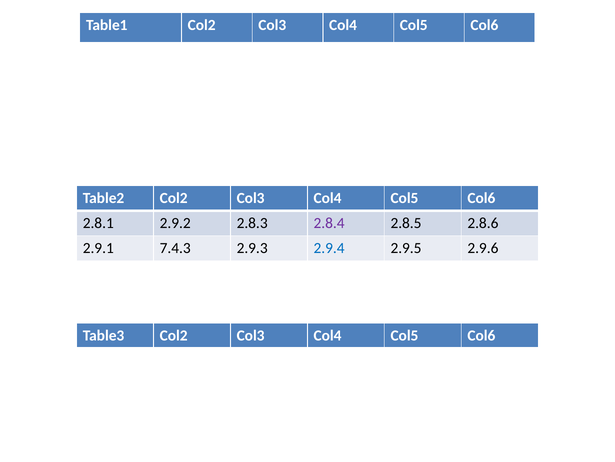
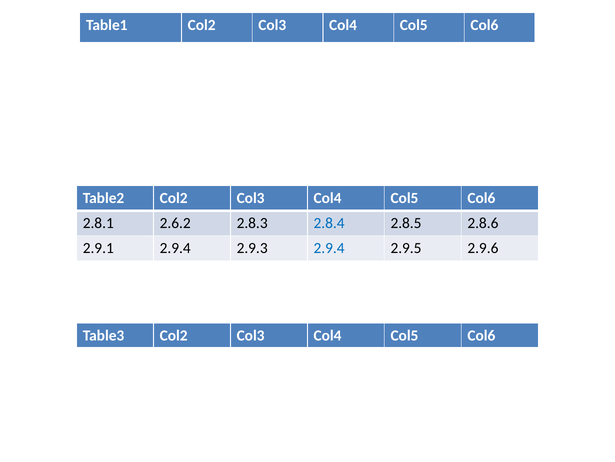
2.9.2: 2.9.2 -> 2.6.2
2.8.4 colour: purple -> blue
2.9.1 7.4.3: 7.4.3 -> 2.9.4
